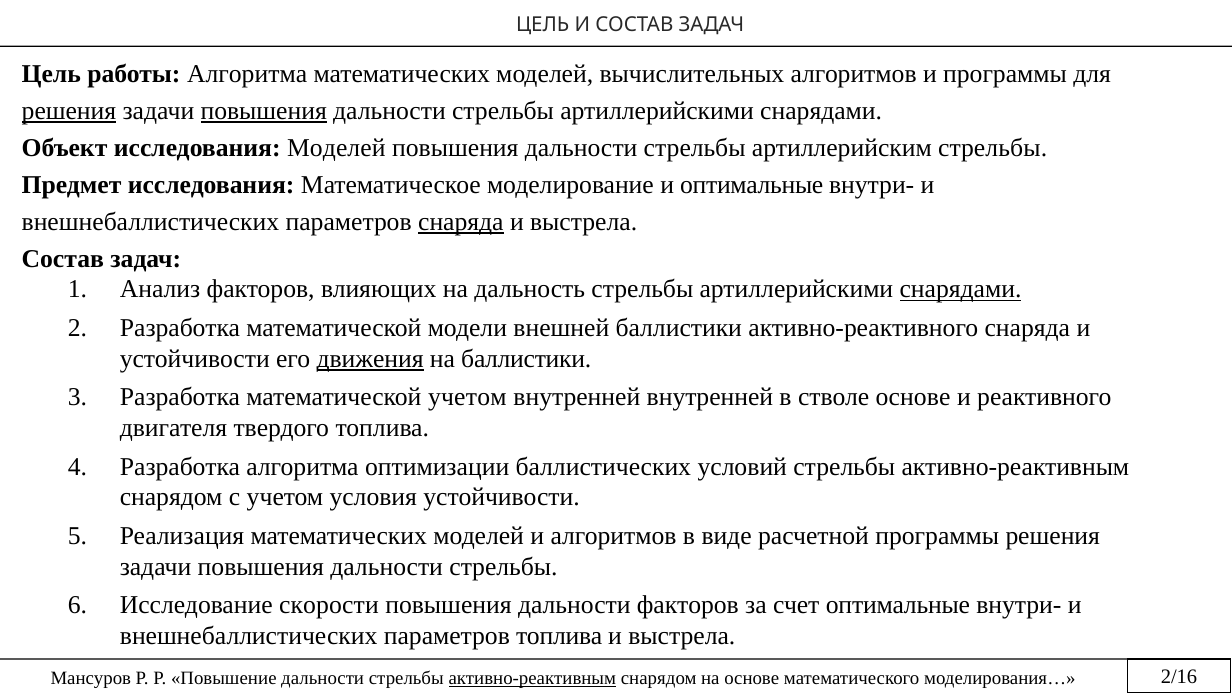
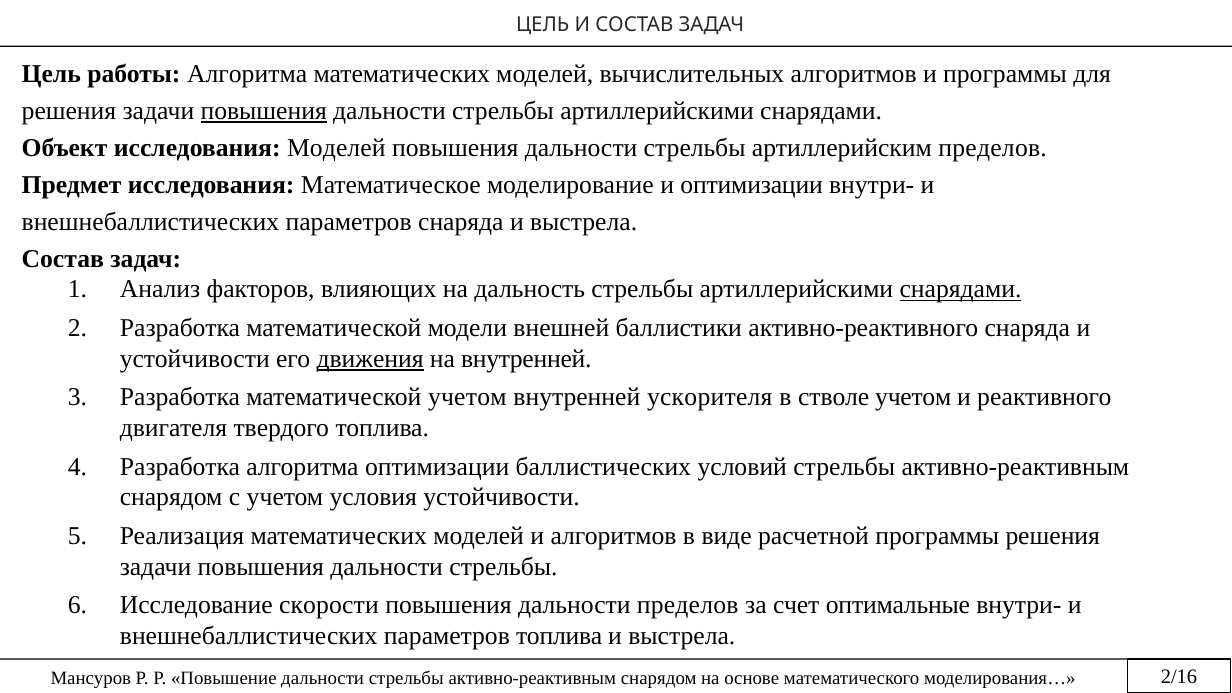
решения at (69, 111) underline: present -> none
артиллерийским стрельбы: стрельбы -> пределов
и оптимальные: оптимальные -> оптимизации
снаряда at (461, 222) underline: present -> none
на баллистики: баллистики -> внутренней
внутренней внутренней: внутренней -> ускорителя
стволе основе: основе -> учетом
дальности факторов: факторов -> пределов
активно-реактивным at (532, 678) underline: present -> none
